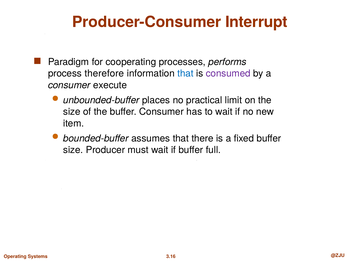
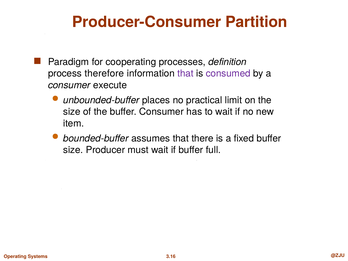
Interrupt: Interrupt -> Partition
performs: performs -> definition
that at (185, 74) colour: blue -> purple
